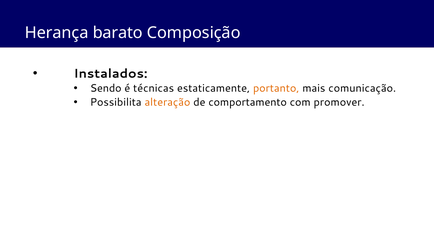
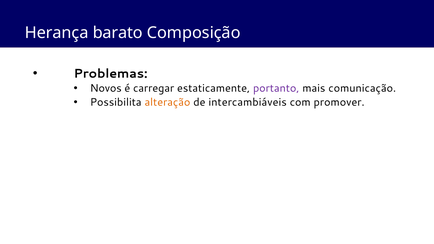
Instalados: Instalados -> Problemas
Sendo: Sendo -> Novos
técnicas: técnicas -> carregar
portanto colour: orange -> purple
comportamento: comportamento -> intercambiáveis
